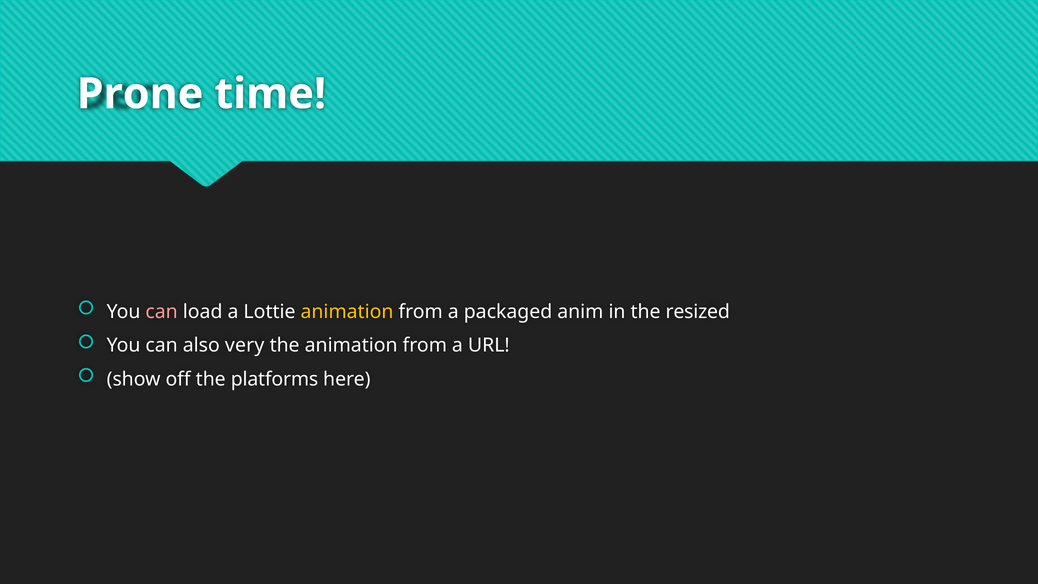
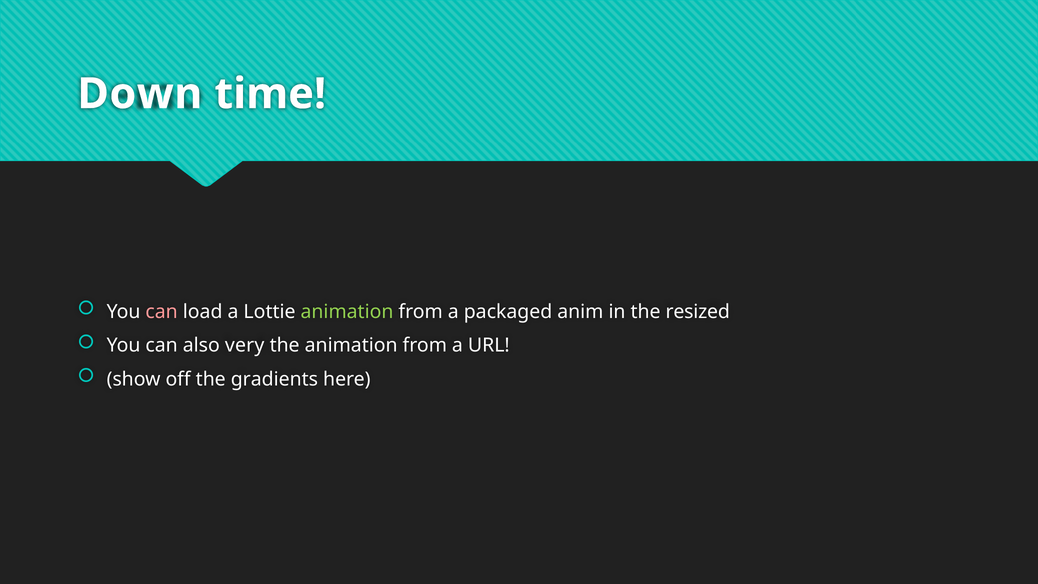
Prone: Prone -> Down
animation at (347, 312) colour: yellow -> light green
platforms: platforms -> gradients
